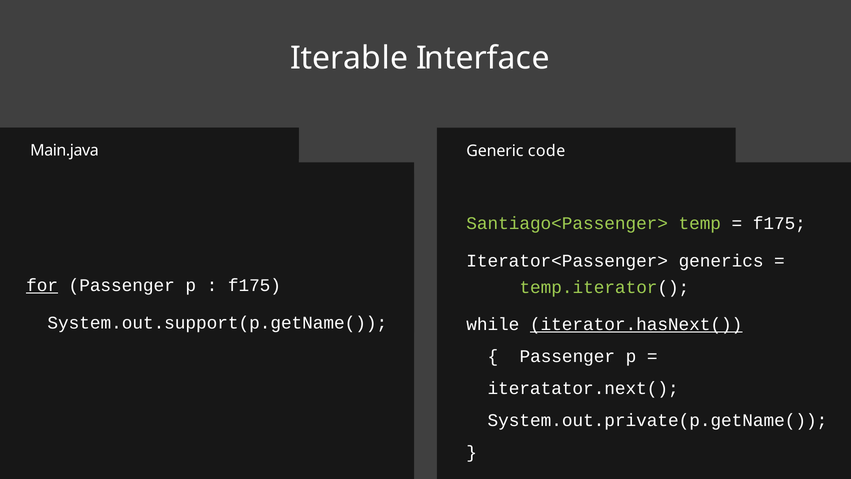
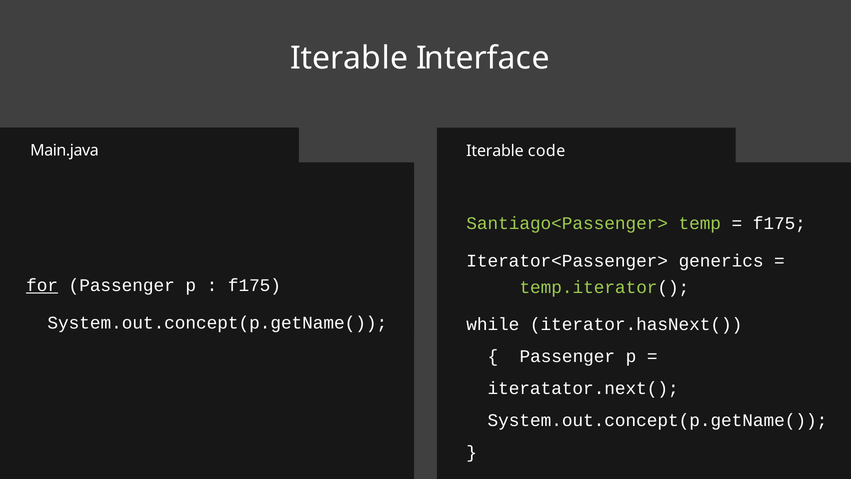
Generic at (495, 151): Generic -> Iterable
System.out.support(p.getName( at (217, 323): System.out.support(p.getName( -> System.out.concept(p.getName(
iterator.hasNext( underline: present -> none
System.out.private(p.getName( at (657, 420): System.out.private(p.getName( -> System.out.concept(p.getName(
